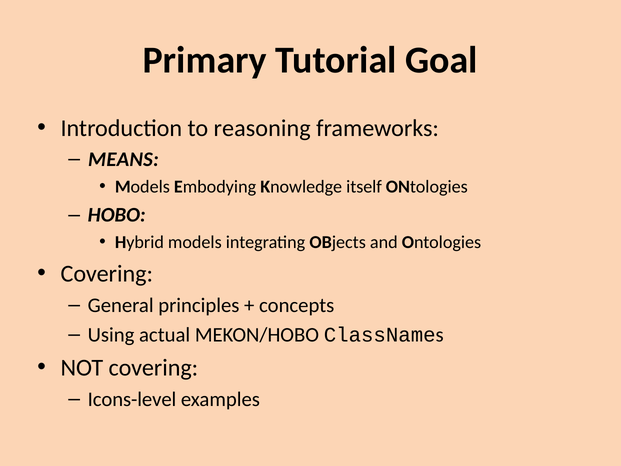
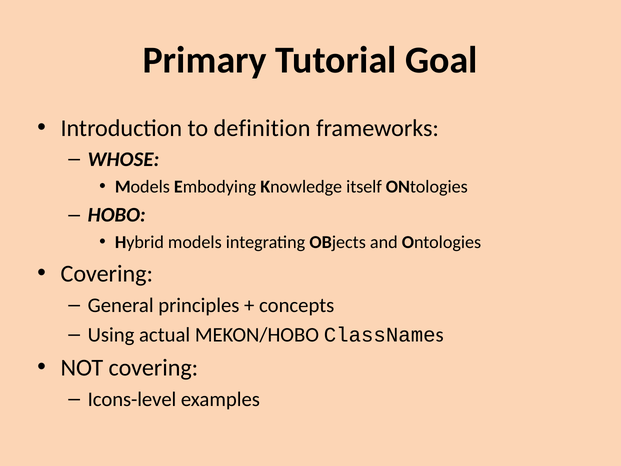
reasoning: reasoning -> definition
MEANS: MEANS -> WHOSE
